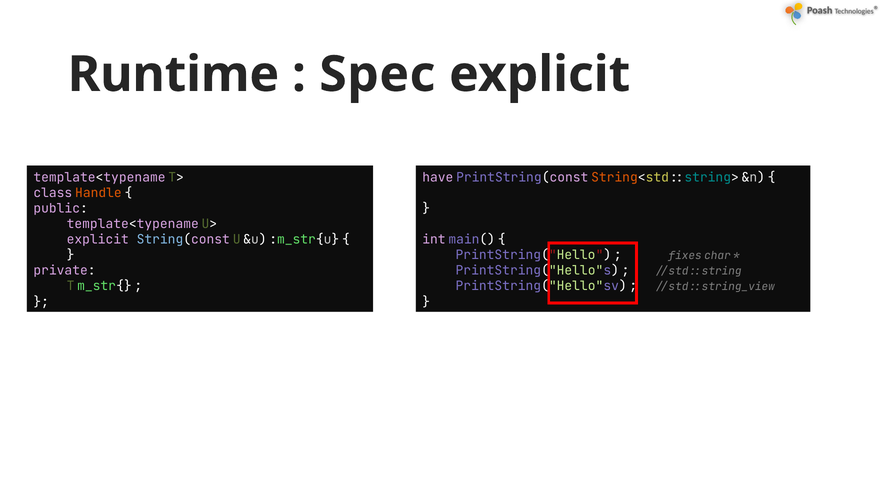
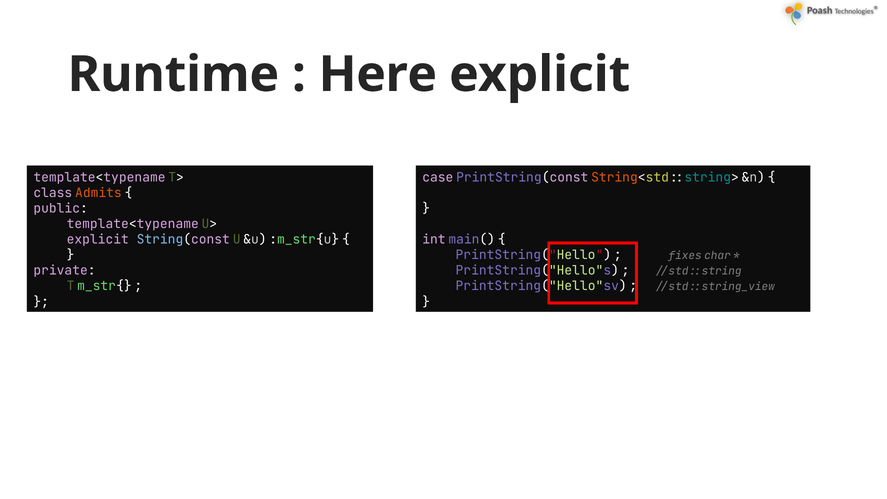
Spec: Spec -> Here
have: have -> case
Handle: Handle -> Admits
